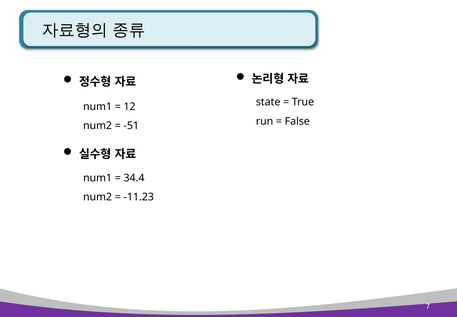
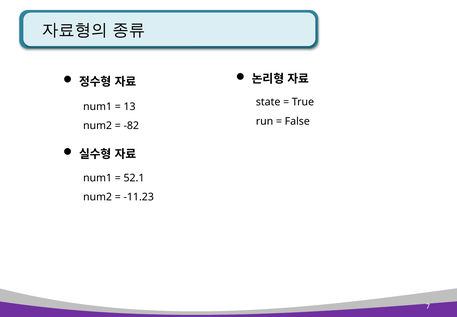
12: 12 -> 13
-51: -51 -> -82
34.4: 34.4 -> 52.1
